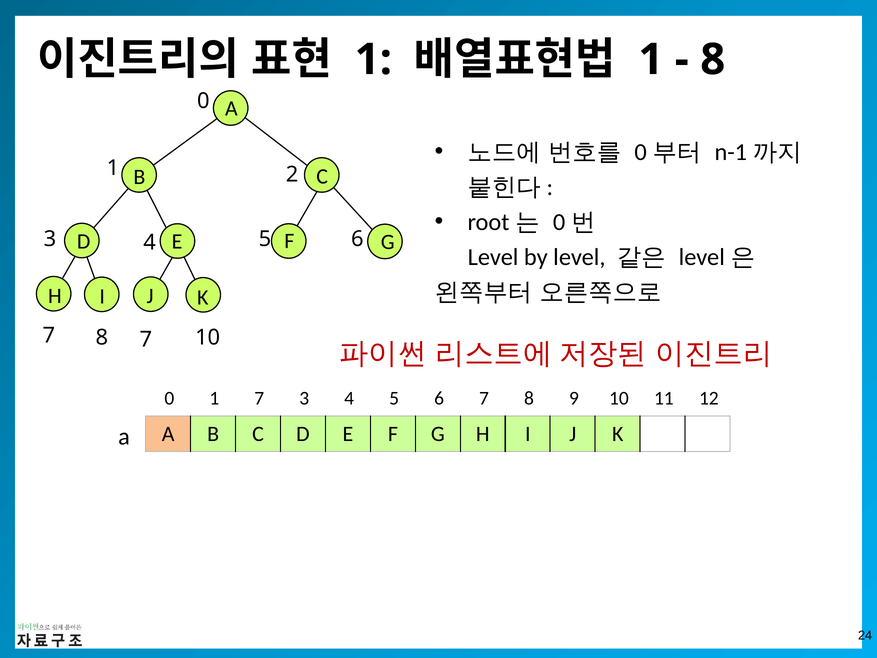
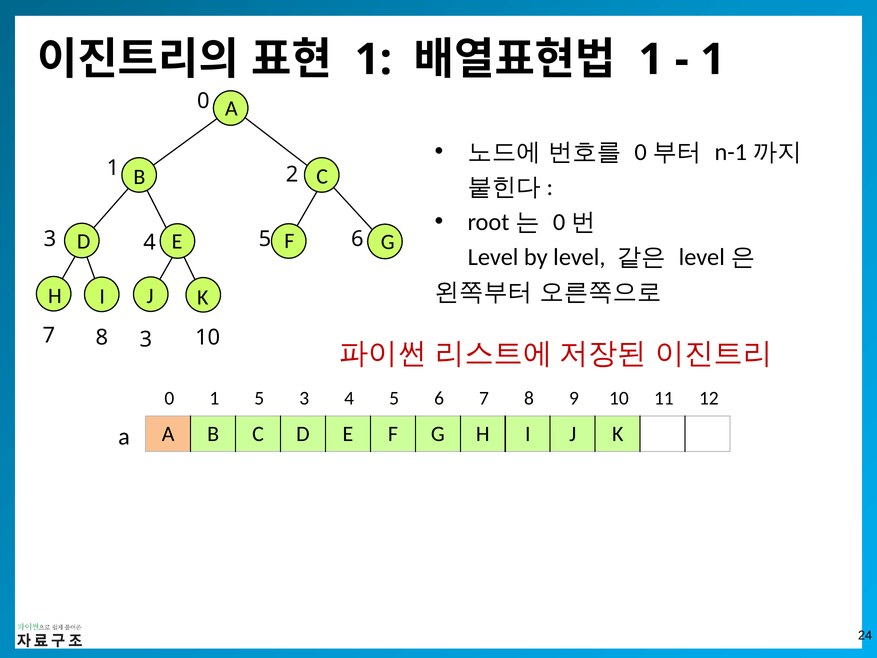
8 at (713, 60): 8 -> 1
8 7: 7 -> 3
1 7: 7 -> 5
